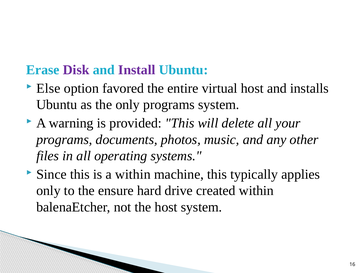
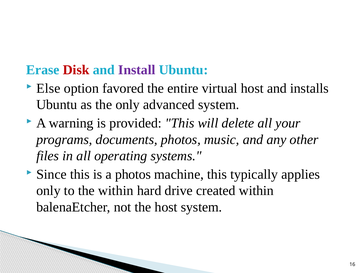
Disk colour: purple -> red
only programs: programs -> advanced
a within: within -> photos
the ensure: ensure -> within
